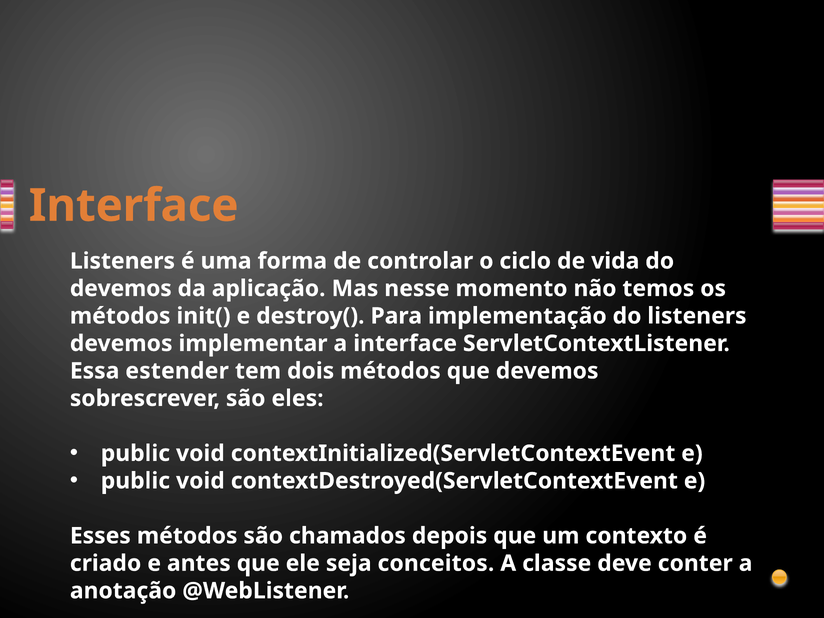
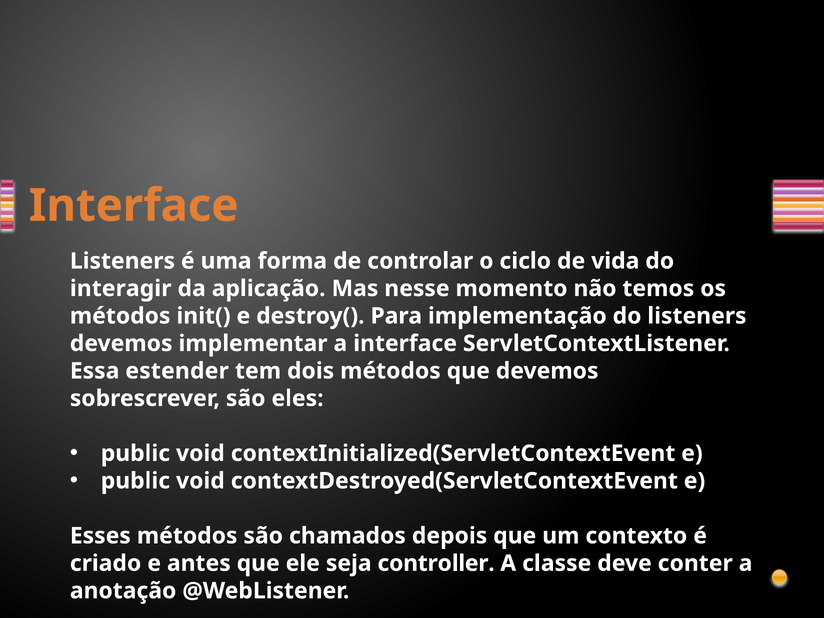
devemos at (121, 289): devemos -> interagir
conceitos: conceitos -> controller
